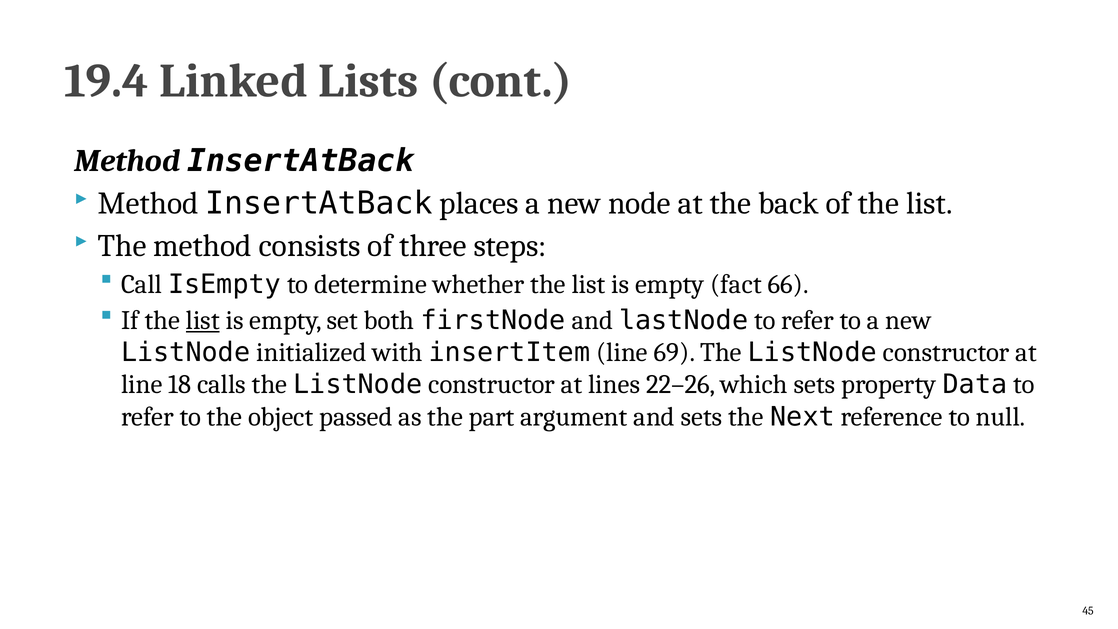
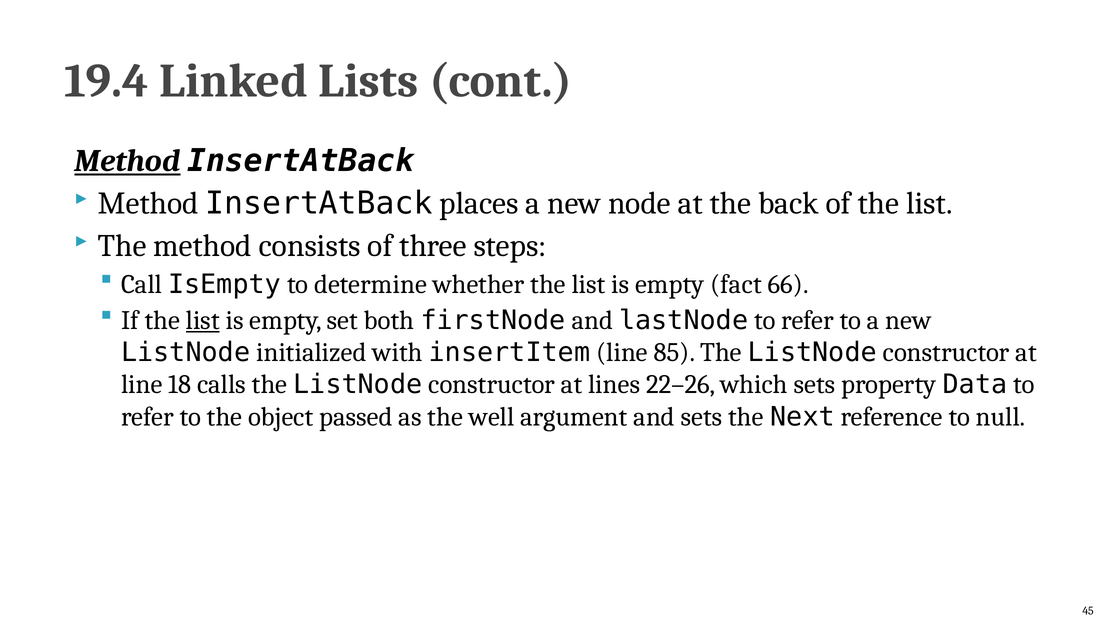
Method at (127, 161) underline: none -> present
69: 69 -> 85
part: part -> well
